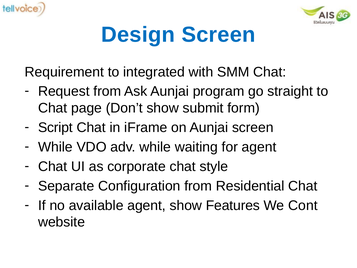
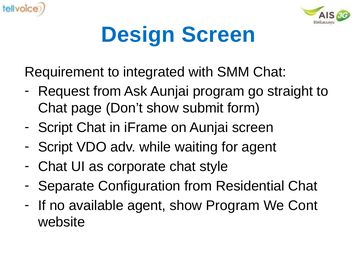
While at (55, 147): While -> Script
show Features: Features -> Program
